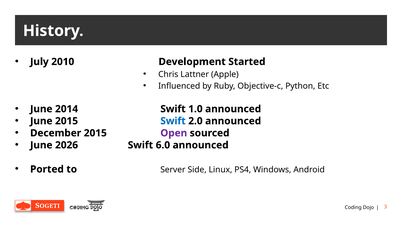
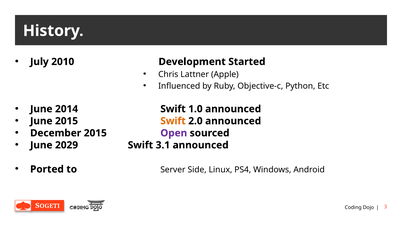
Swift at (173, 121) colour: blue -> orange
2026: 2026 -> 2029
6.0: 6.0 -> 3.1
